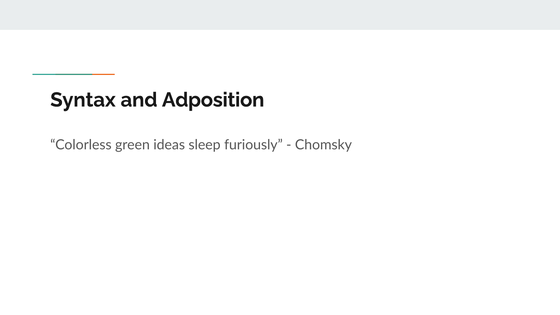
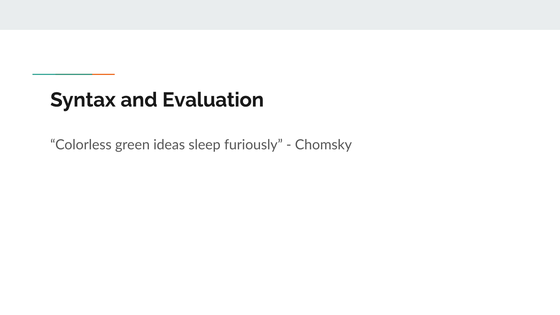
Adposition: Adposition -> Evaluation
